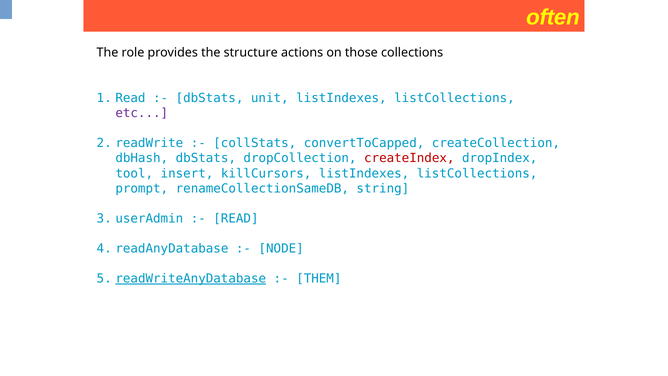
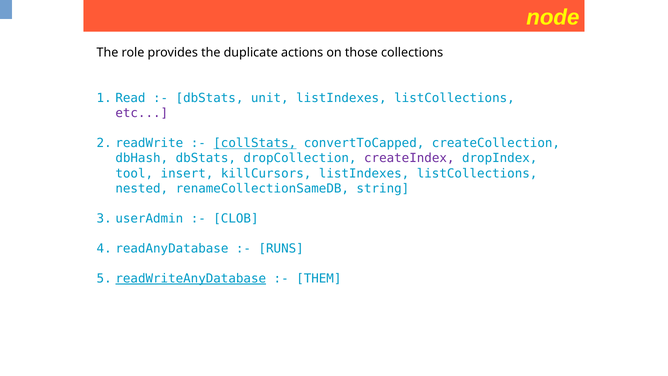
often: often -> node
structure: structure -> duplicate
collStats underline: none -> present
createIndex colour: red -> purple
prompt: prompt -> nested
READ at (236, 218): READ -> CLOB
NODE: NODE -> RUNS
